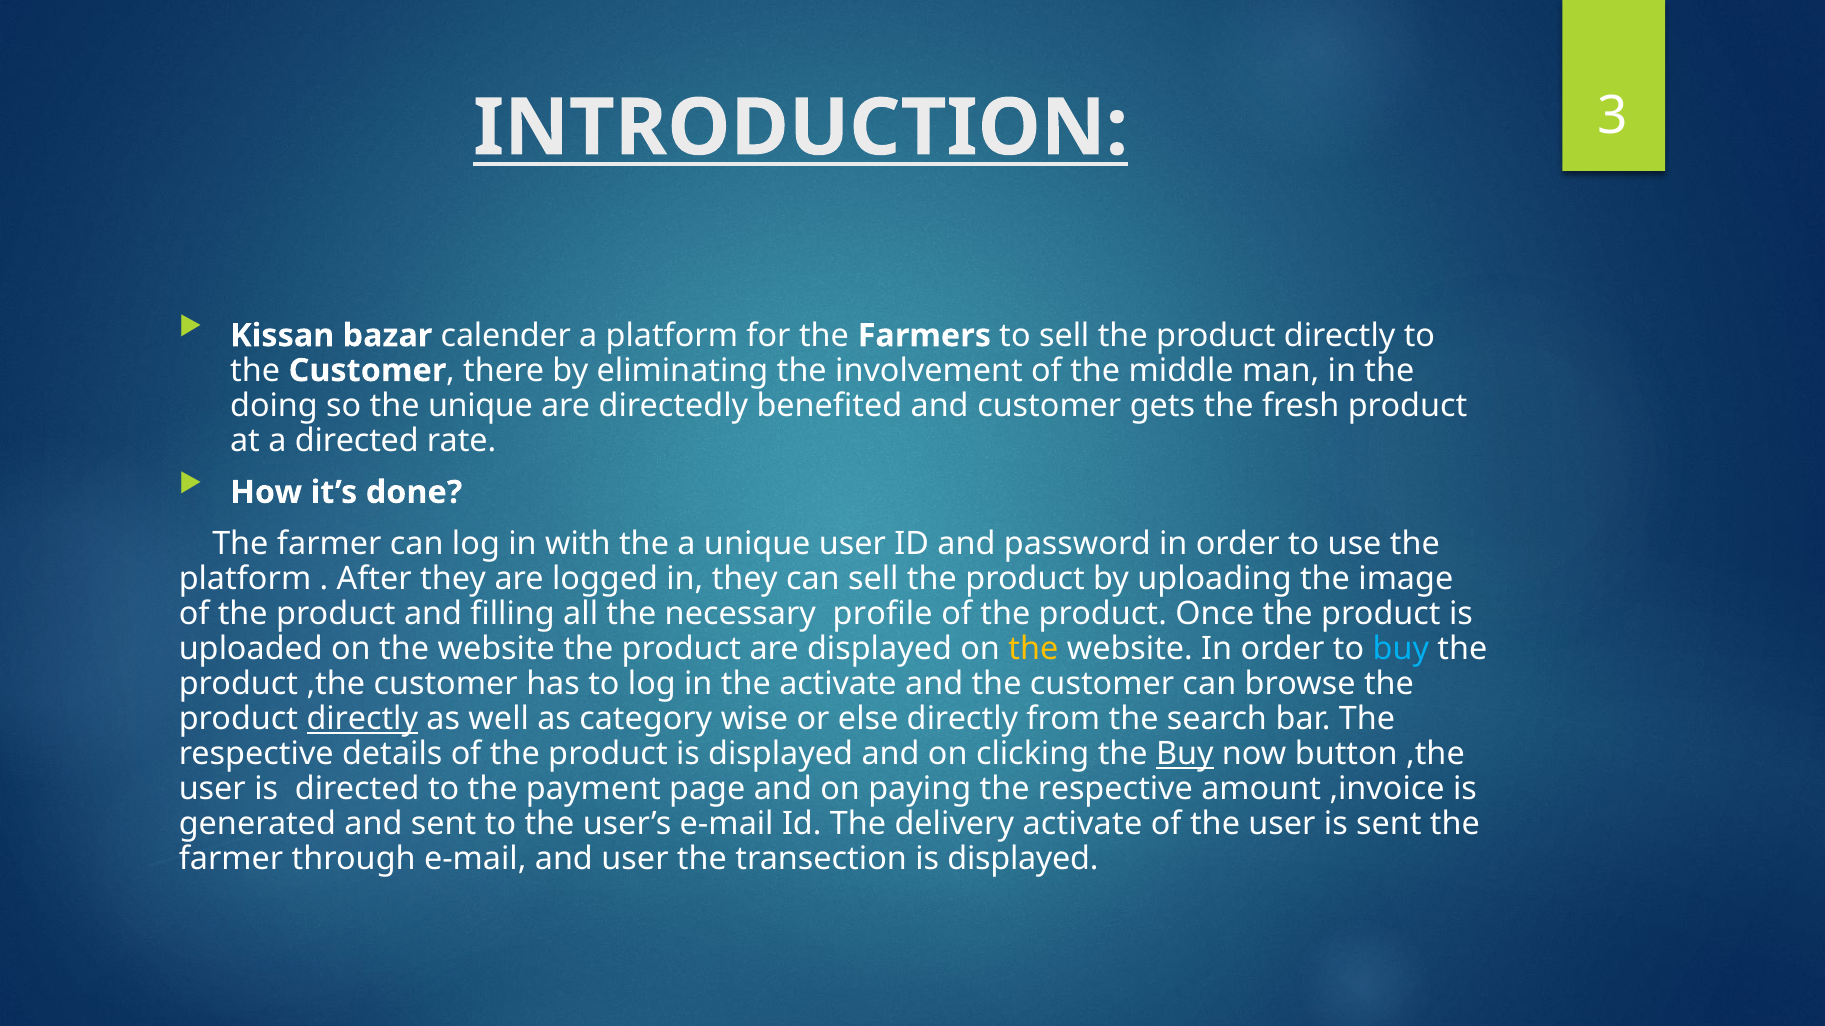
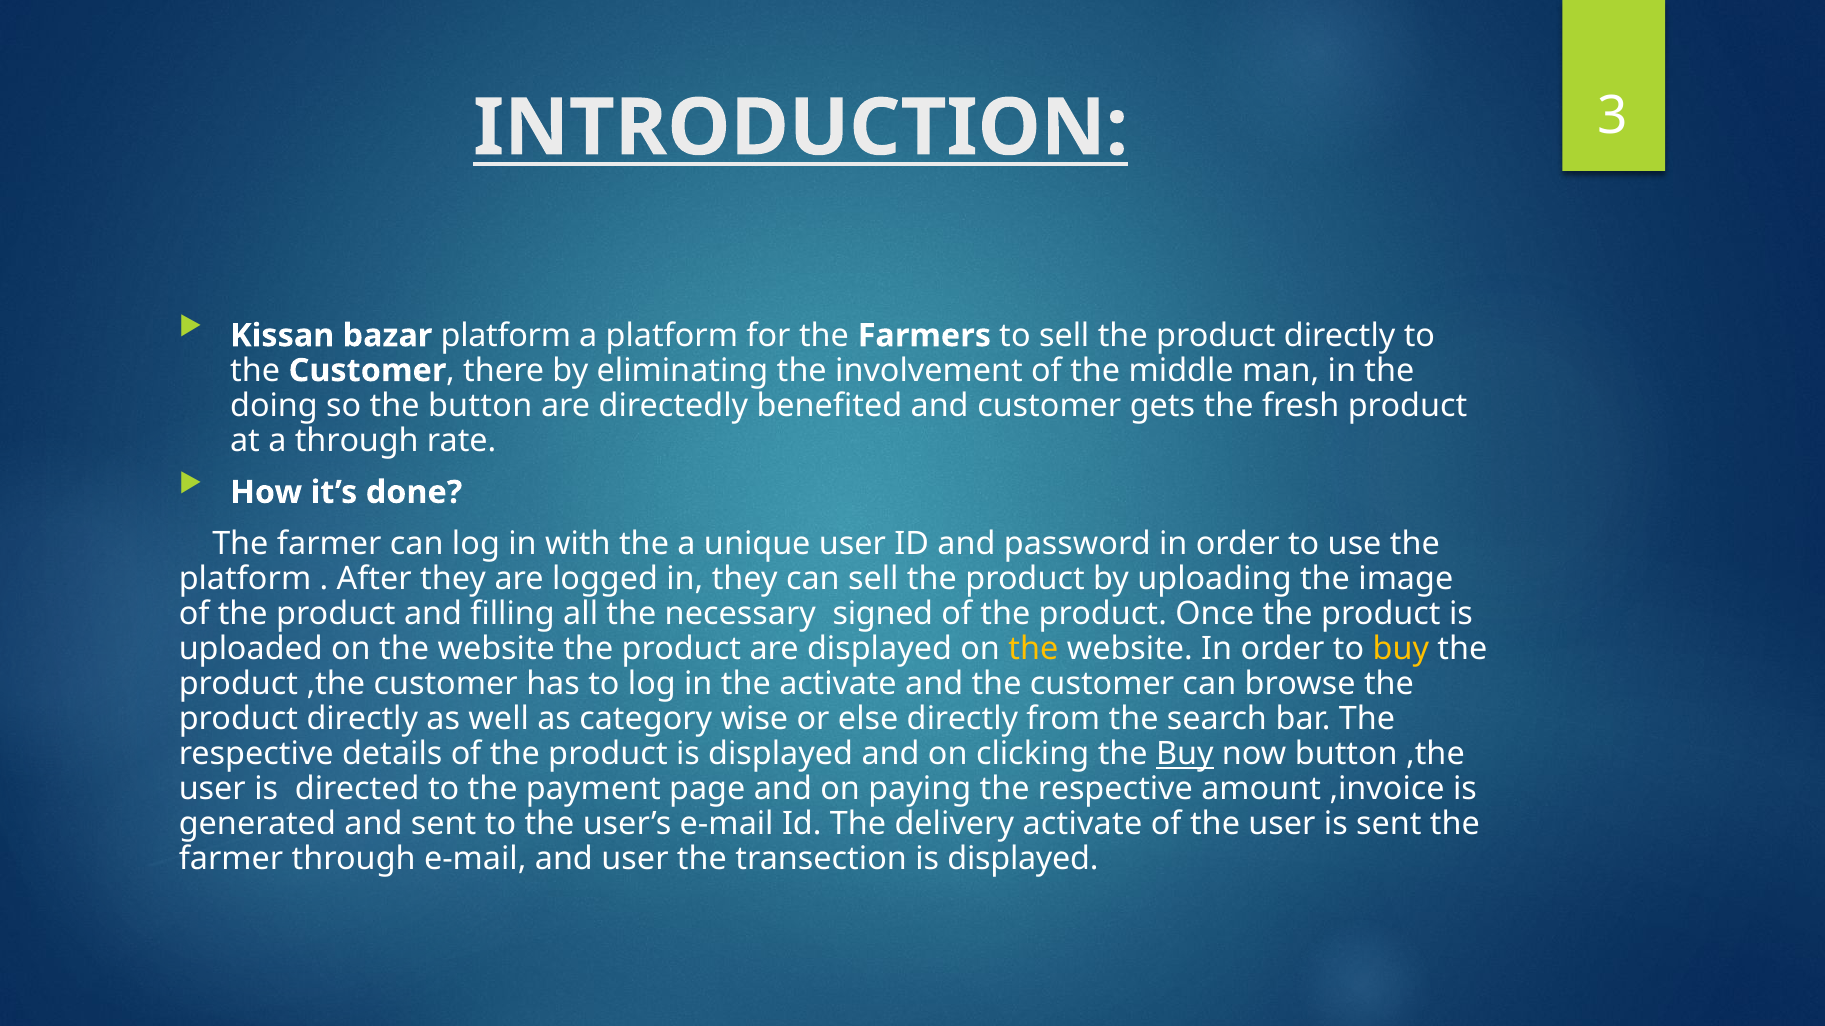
bazar calender: calender -> platform
the unique: unique -> button
a directed: directed -> through
profile: profile -> signed
buy at (1401, 649) colour: light blue -> yellow
directly at (362, 719) underline: present -> none
